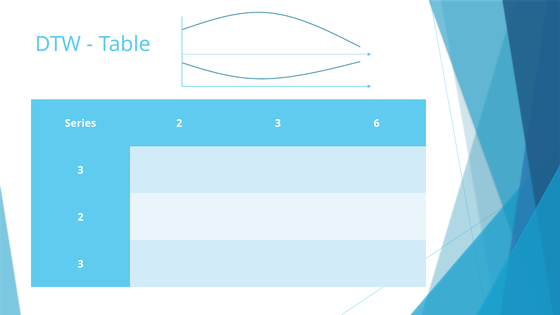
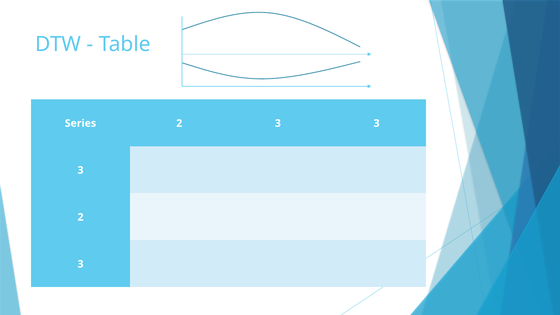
2 3 6: 6 -> 3
